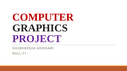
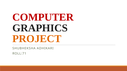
PROJECT colour: purple -> orange
